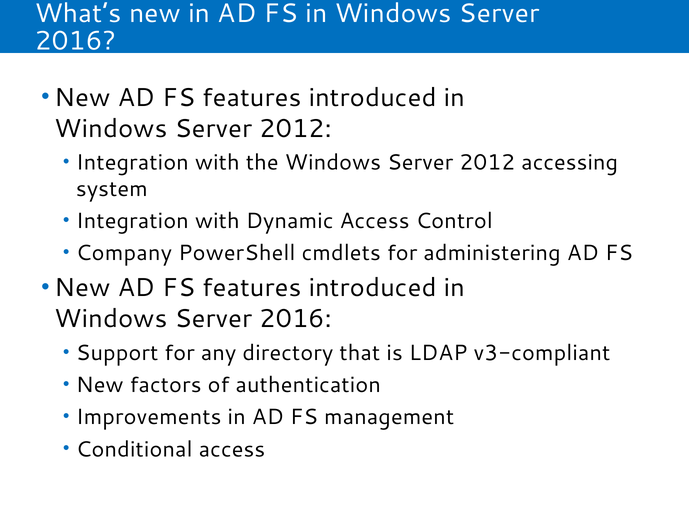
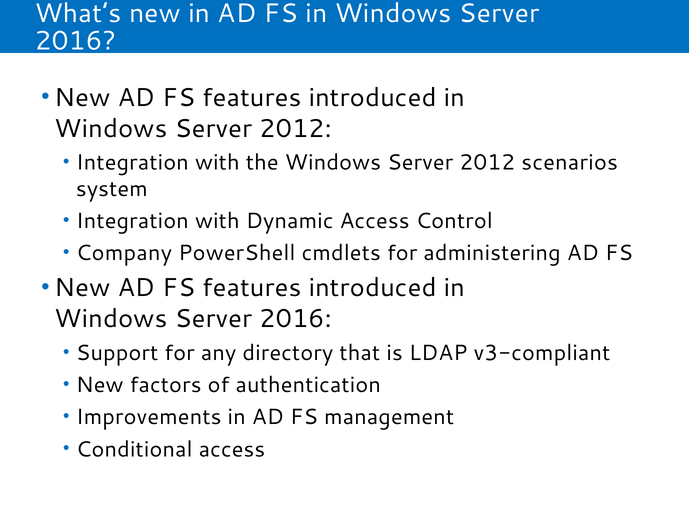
accessing: accessing -> scenarios
